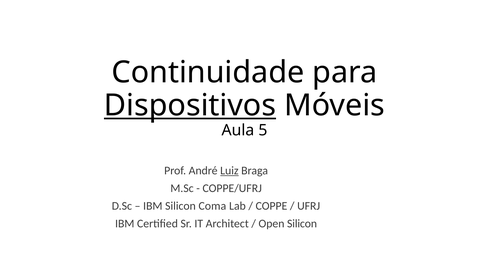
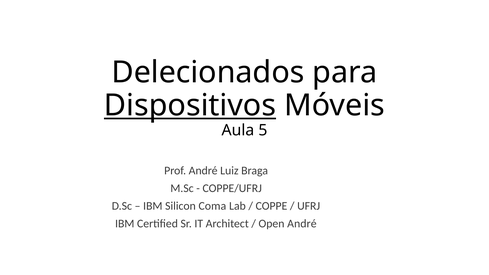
Continuidade: Continuidade -> Delecionados
Luiz underline: present -> none
Open Silicon: Silicon -> André
